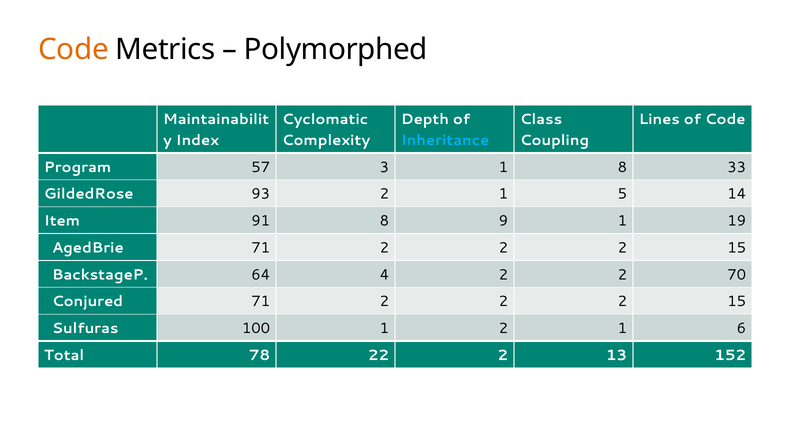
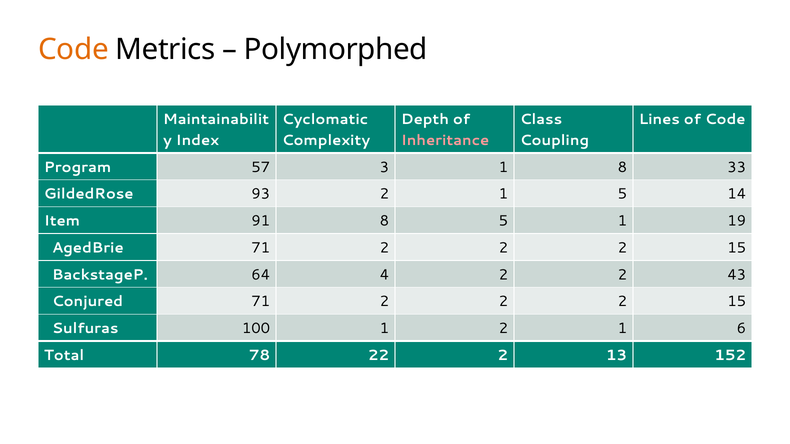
Inheritance colour: light blue -> pink
8 9: 9 -> 5
70: 70 -> 43
